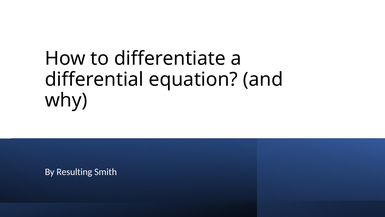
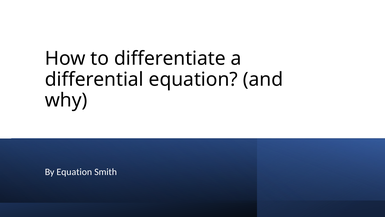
By Resulting: Resulting -> Equation
